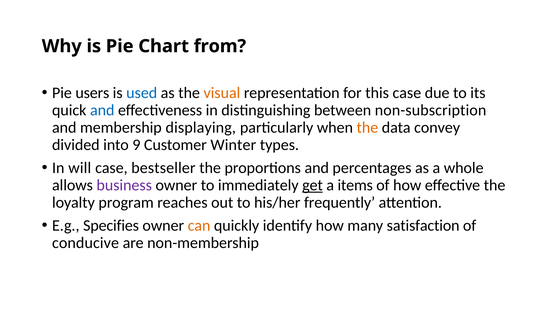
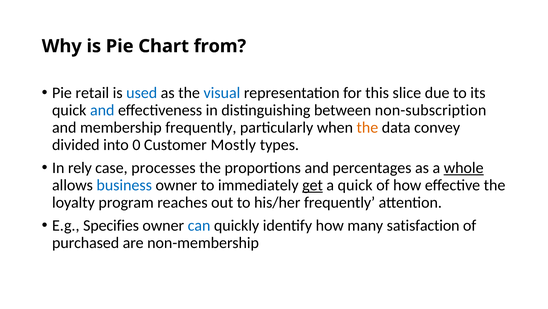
users: users -> retail
visual colour: orange -> blue
this case: case -> slice
membership displaying: displaying -> frequently
9: 9 -> 0
Winter: Winter -> Mostly
will: will -> rely
bestseller: bestseller -> processes
whole underline: none -> present
business colour: purple -> blue
a items: items -> quick
can colour: orange -> blue
conducive: conducive -> purchased
